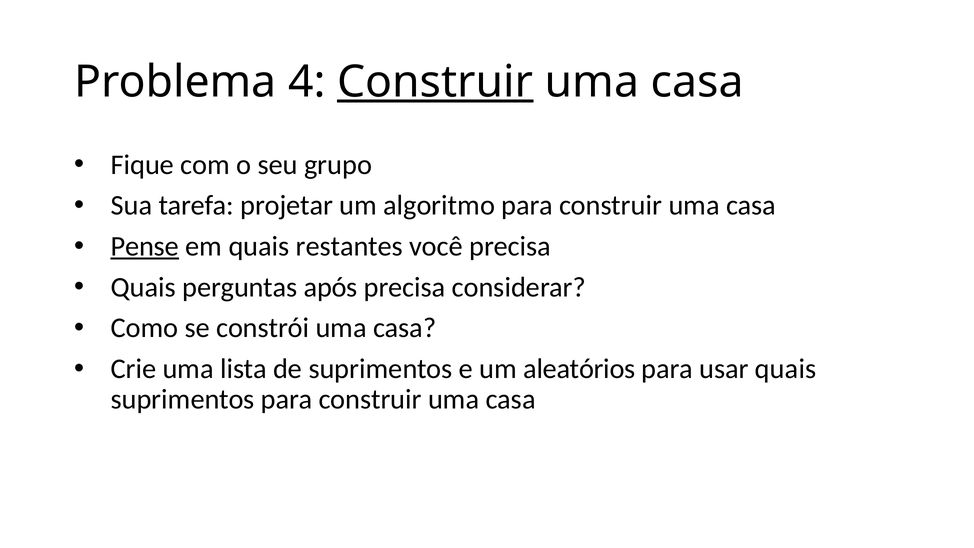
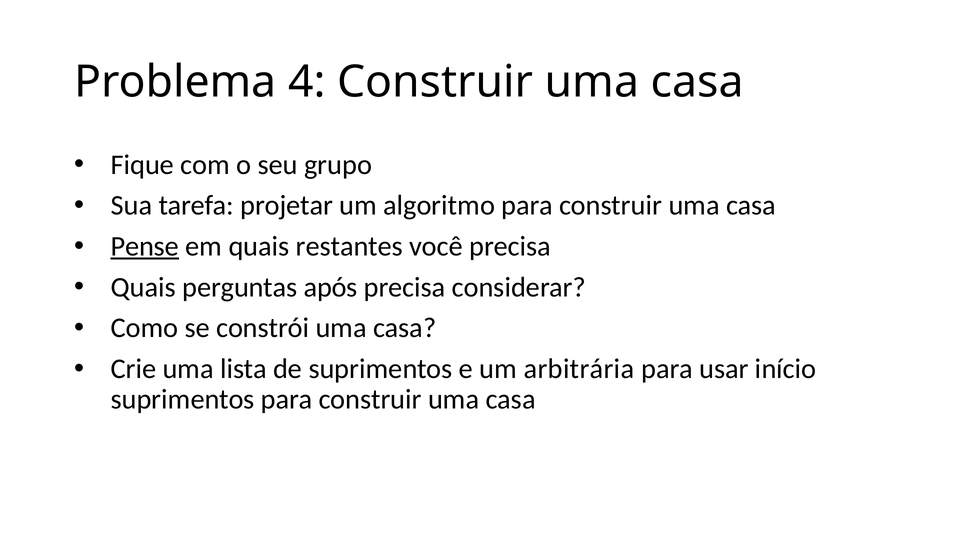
Construir at (435, 82) underline: present -> none
aleatórios: aleatórios -> arbitrária
usar quais: quais -> início
